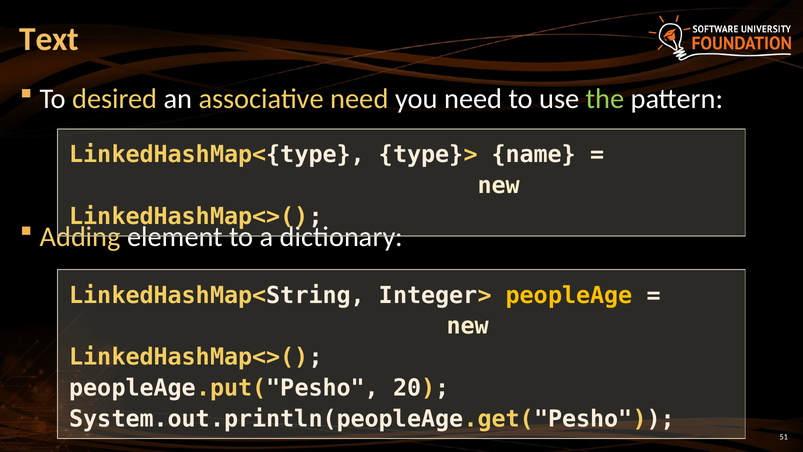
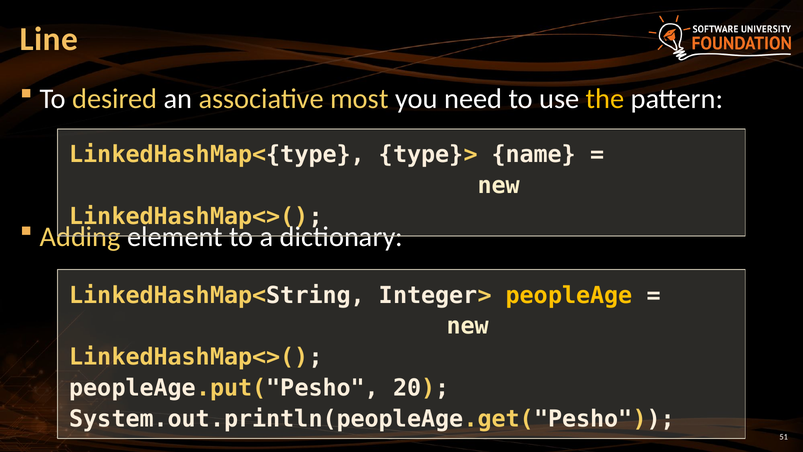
Text: Text -> Line
associative need: need -> most
the colour: light green -> yellow
